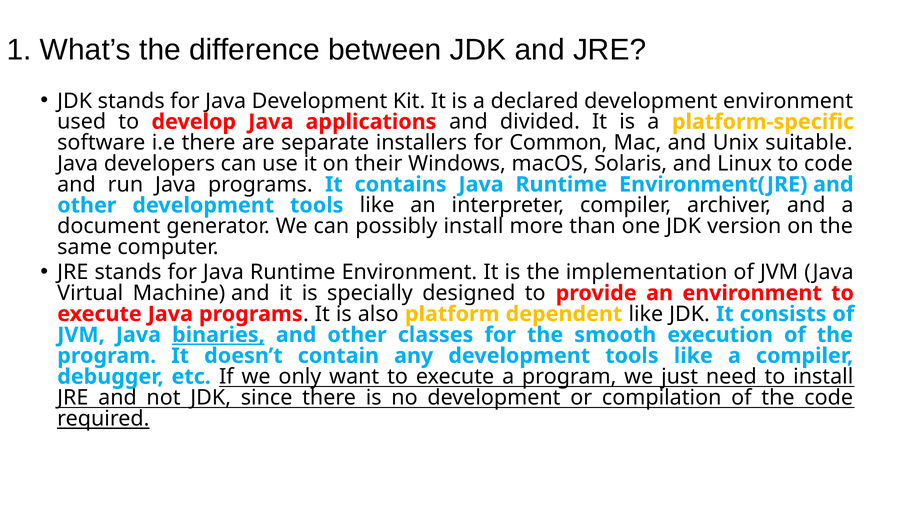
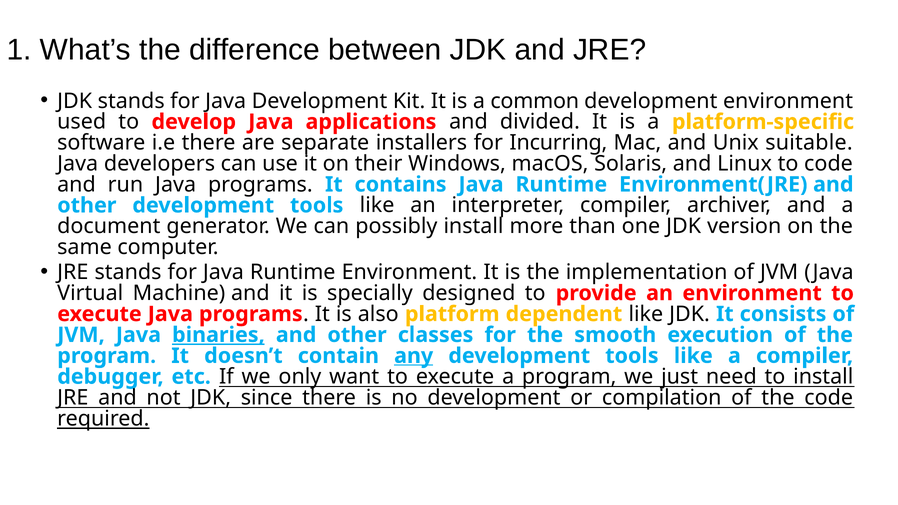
declared: declared -> common
Common: Common -> Incurring
any underline: none -> present
